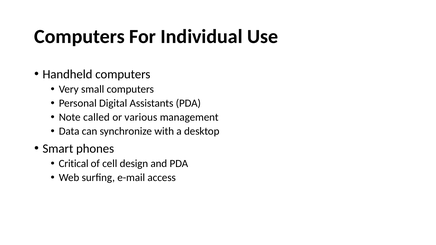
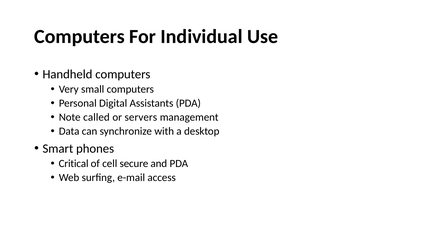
various: various -> servers
design: design -> secure
